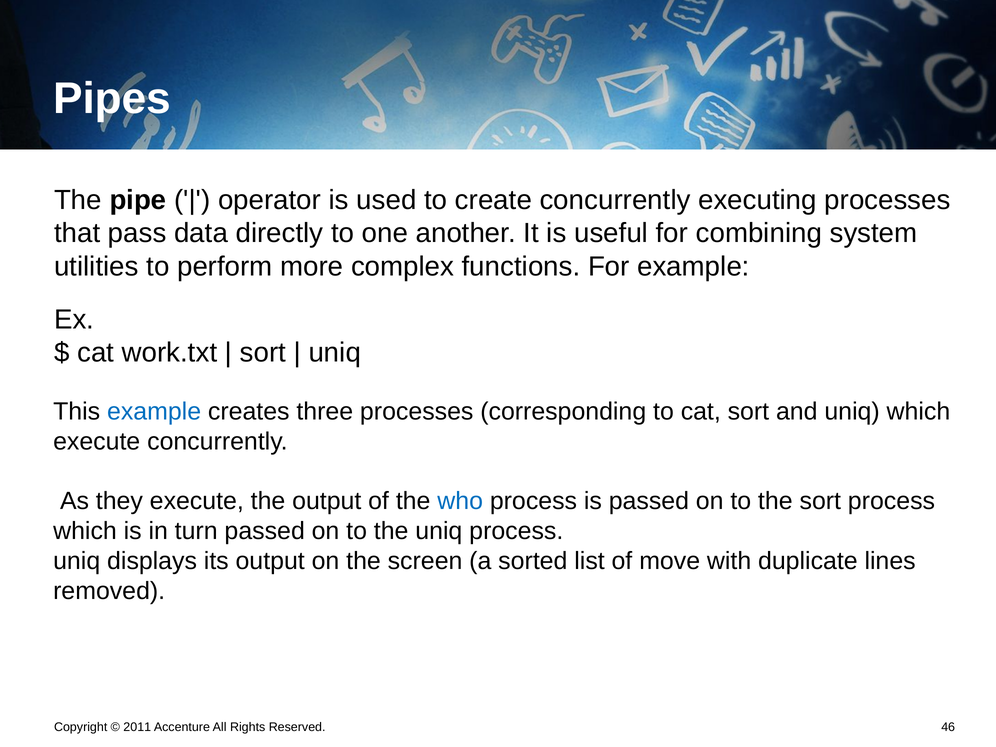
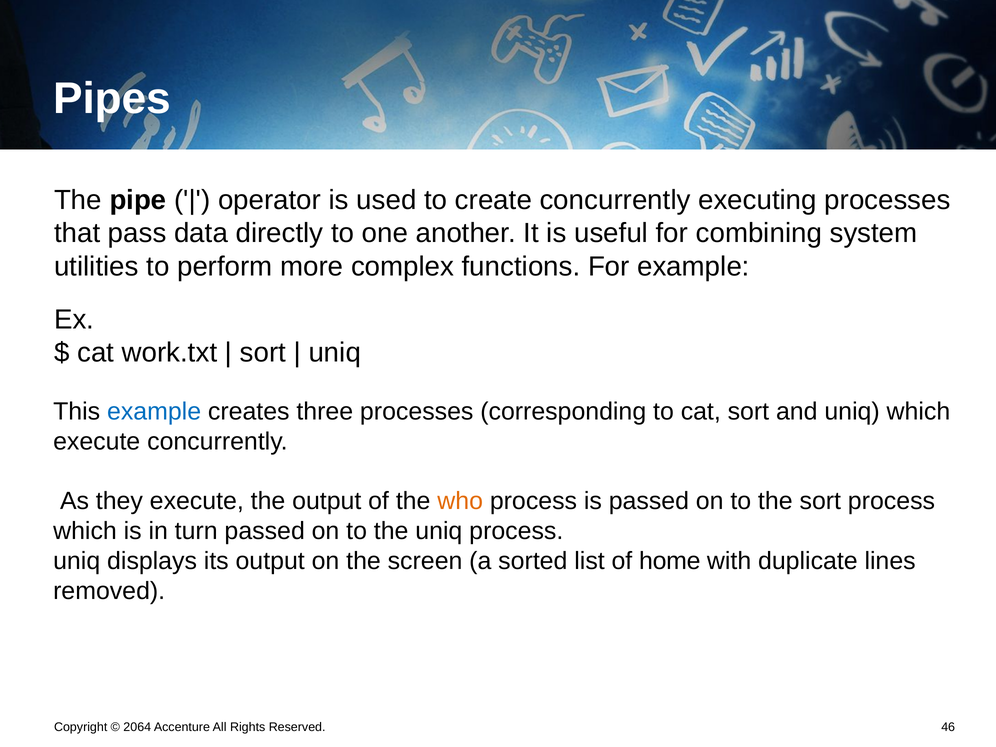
who colour: blue -> orange
move: move -> home
2011: 2011 -> 2064
